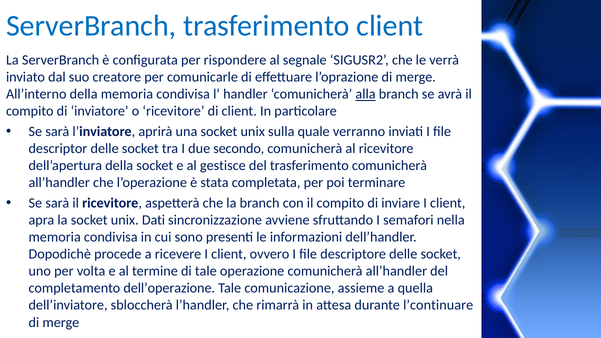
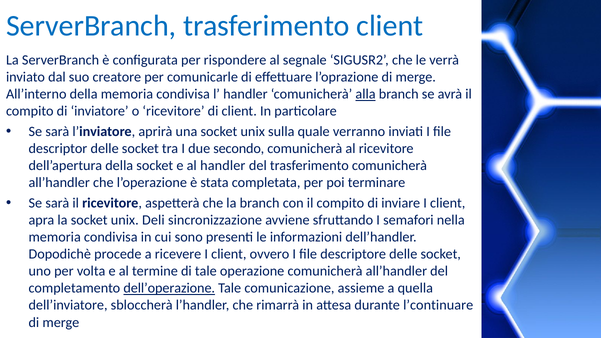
al gestisce: gestisce -> handler
Dati: Dati -> Deli
dell’operazione underline: none -> present
